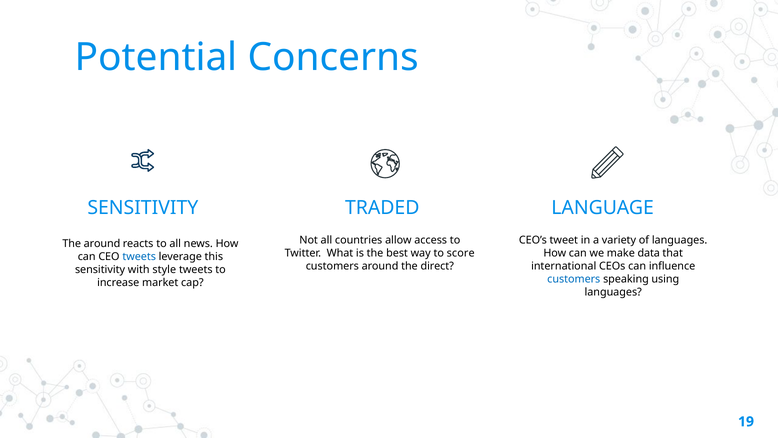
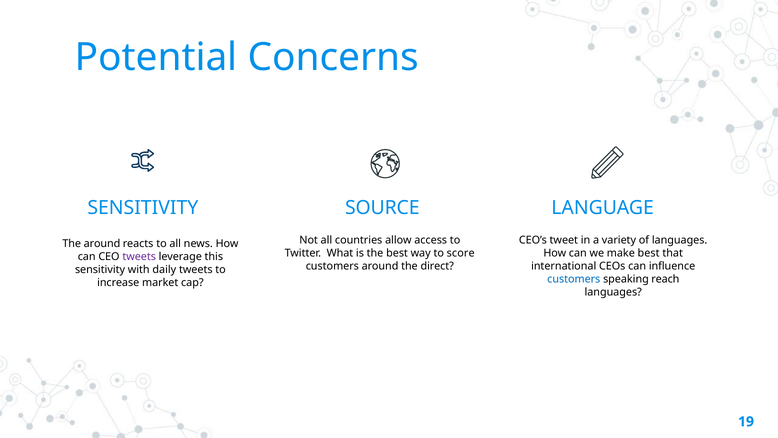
TRADED: TRADED -> SOURCE
make data: data -> best
tweets at (139, 256) colour: blue -> purple
style: style -> daily
using: using -> reach
